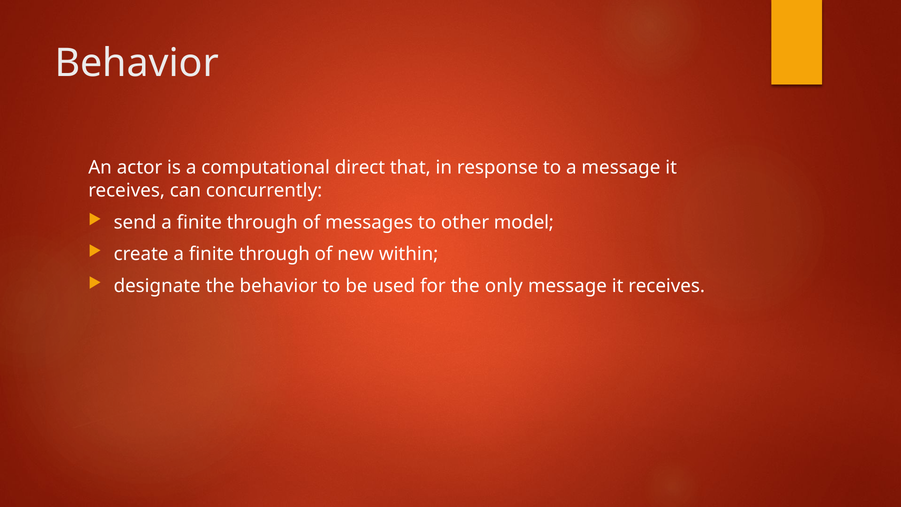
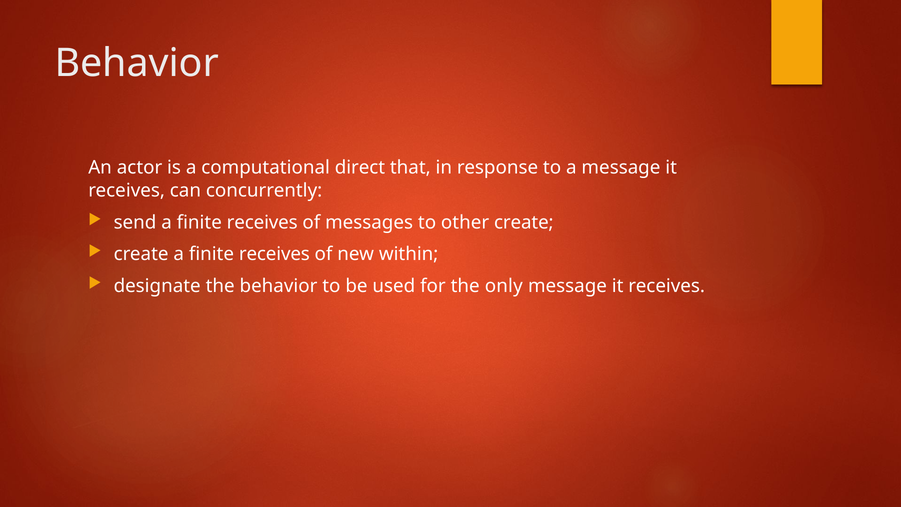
send a finite through: through -> receives
other model: model -> create
create a finite through: through -> receives
